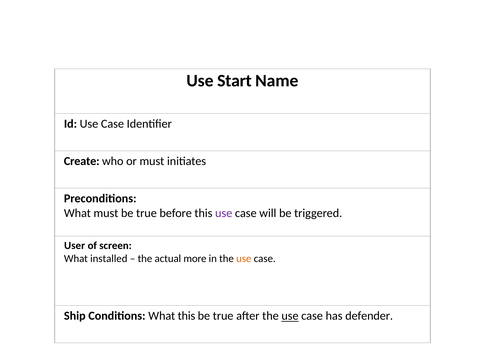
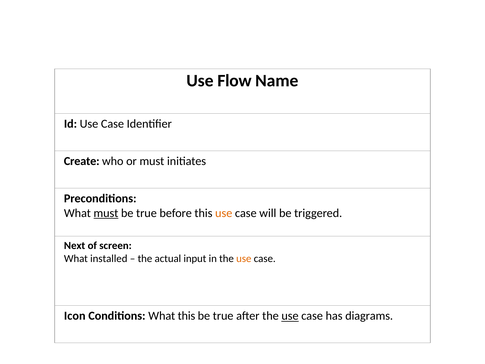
Start: Start -> Flow
must at (106, 213) underline: none -> present
use at (224, 213) colour: purple -> orange
User: User -> Next
more: more -> input
Ship: Ship -> Icon
defender: defender -> diagrams
